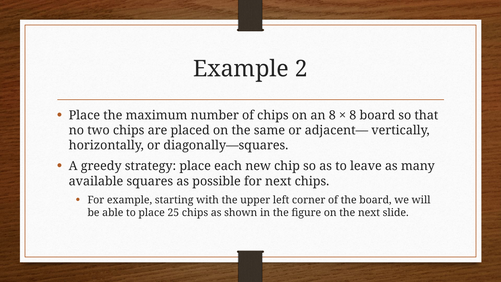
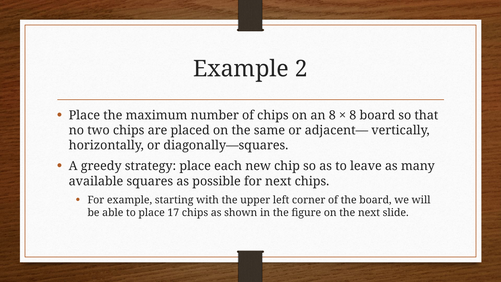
25: 25 -> 17
